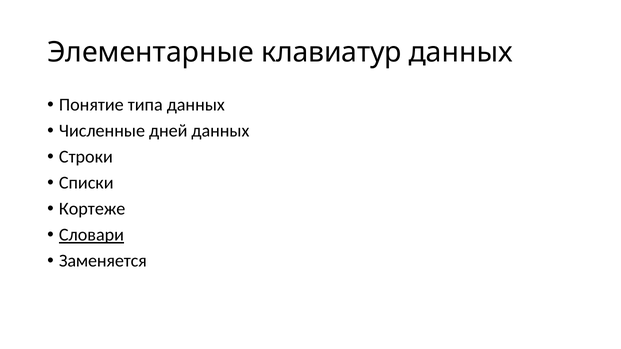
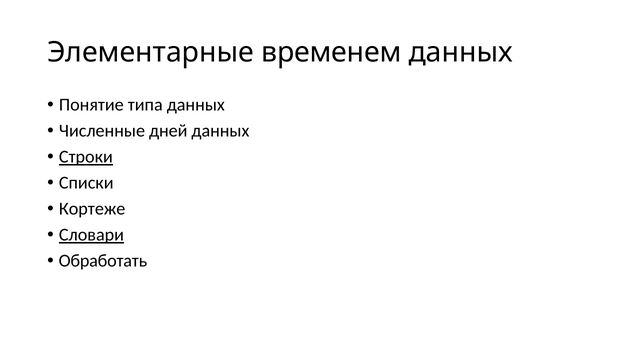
клавиатур: клавиатур -> временем
Строки underline: none -> present
Заменяется: Заменяется -> Обработать
